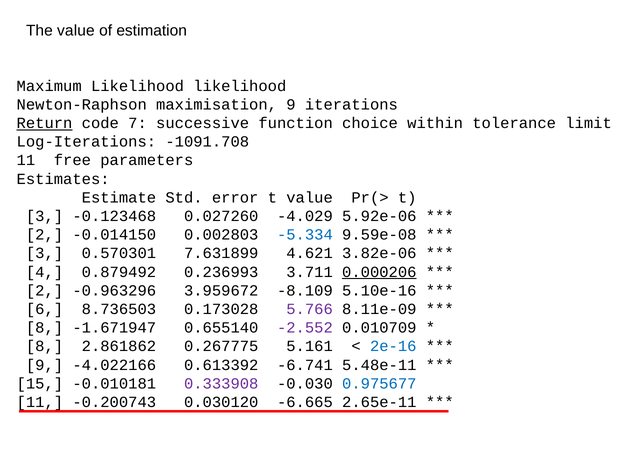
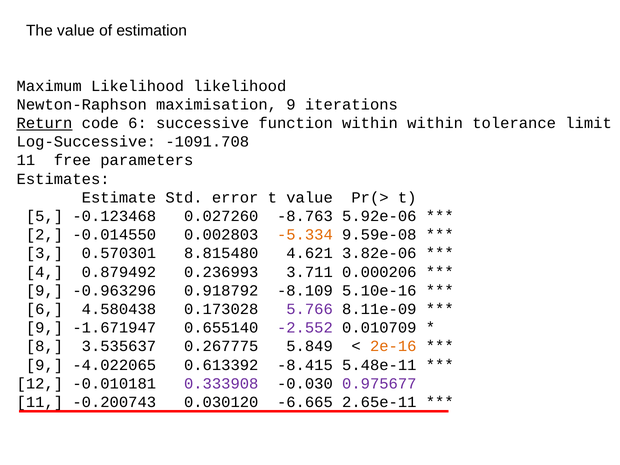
code 7: 7 -> 6
function choice: choice -> within
Log-Iterations: Log-Iterations -> Log-Successive
3 at (45, 216): 3 -> 5
-4.029: -4.029 -> -8.763
-0.014150: -0.014150 -> -0.014550
-5.334 colour: blue -> orange
7.631899: 7.631899 -> 8.815480
0.000206 underline: present -> none
2 at (45, 291): 2 -> 9
3.959672: 3.959672 -> 0.918792
8.736503: 8.736503 -> 4.580438
8 at (45, 328): 8 -> 9
2.861862: 2.861862 -> 3.535637
5.161: 5.161 -> 5.849
2e-16 colour: blue -> orange
-4.022166: -4.022166 -> -4.022065
-6.741: -6.741 -> -8.415
15: 15 -> 12
0.975677 colour: blue -> purple
